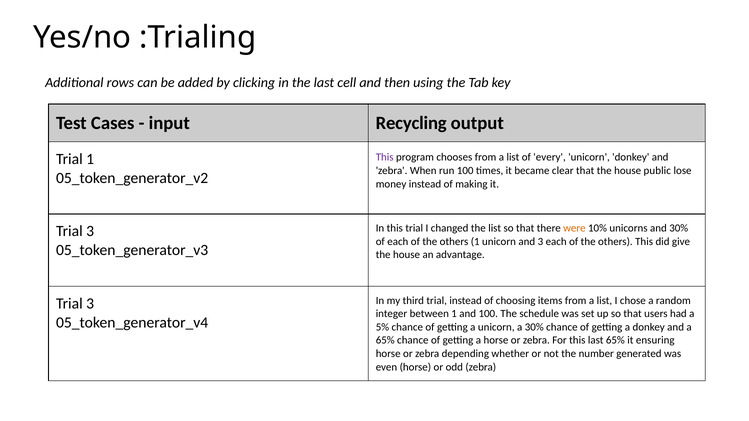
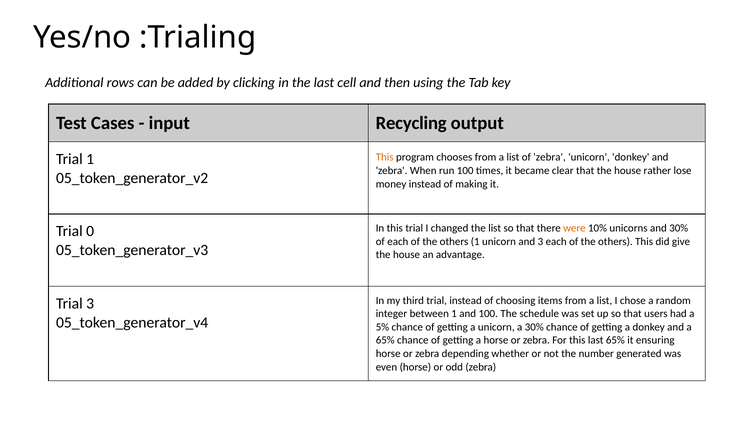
This at (385, 157) colour: purple -> orange
of every: every -> zebra
public: public -> rather
3 at (90, 231): 3 -> 0
